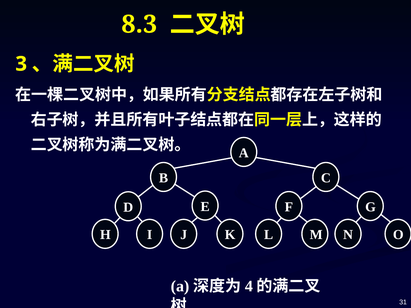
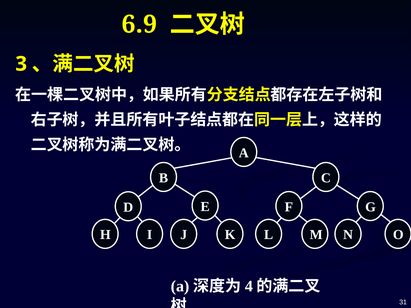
8.3: 8.3 -> 6.9
